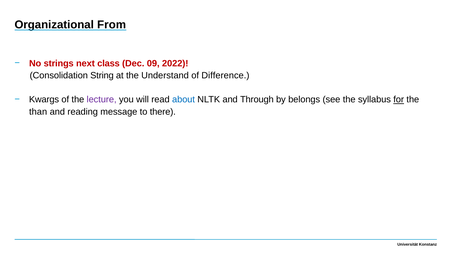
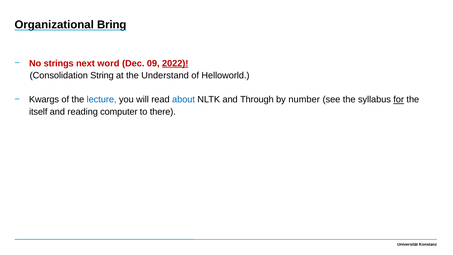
From: From -> Bring
class: class -> word
2022 underline: none -> present
Difference: Difference -> Helloworld
lecture colour: purple -> blue
belongs: belongs -> number
than: than -> itself
message: message -> computer
